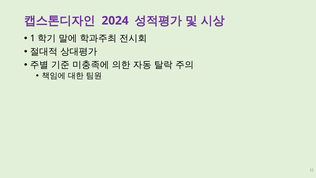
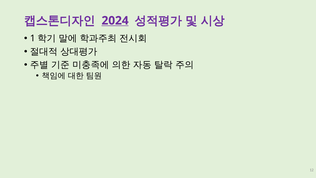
2024 underline: none -> present
